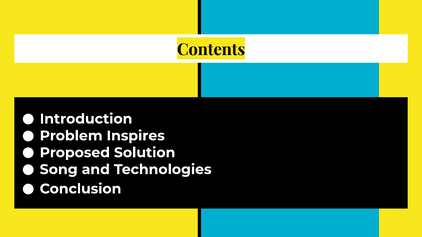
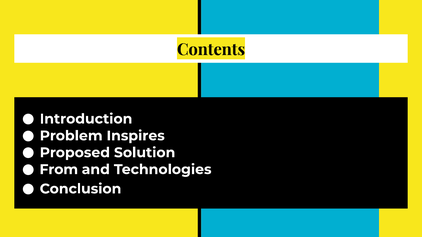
Song: Song -> From
